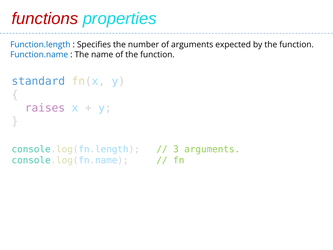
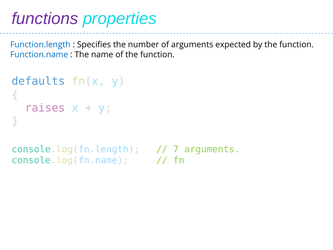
functions colour: red -> purple
standard: standard -> defaults
3: 3 -> 7
